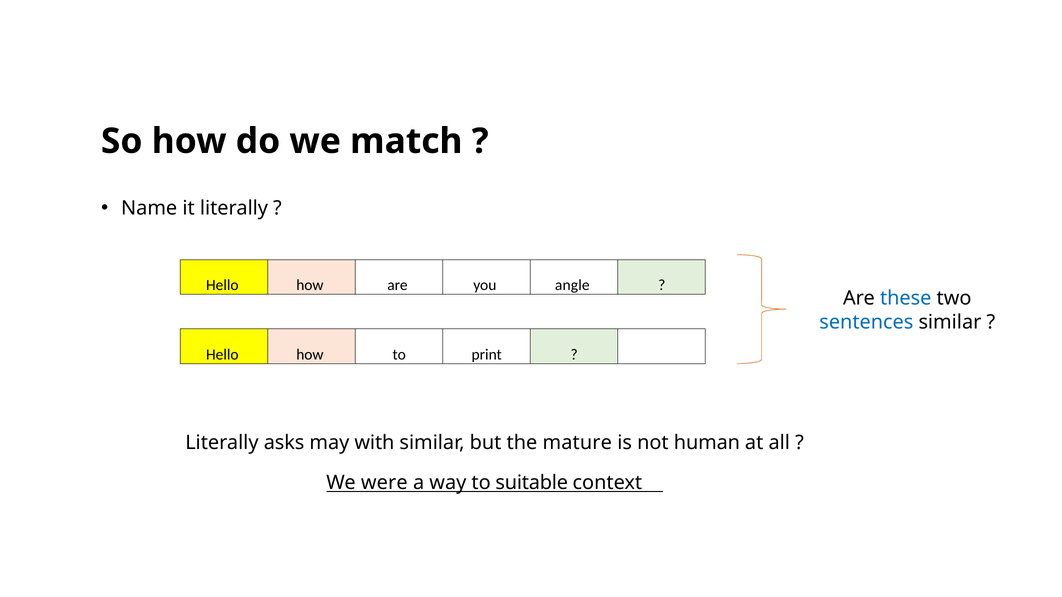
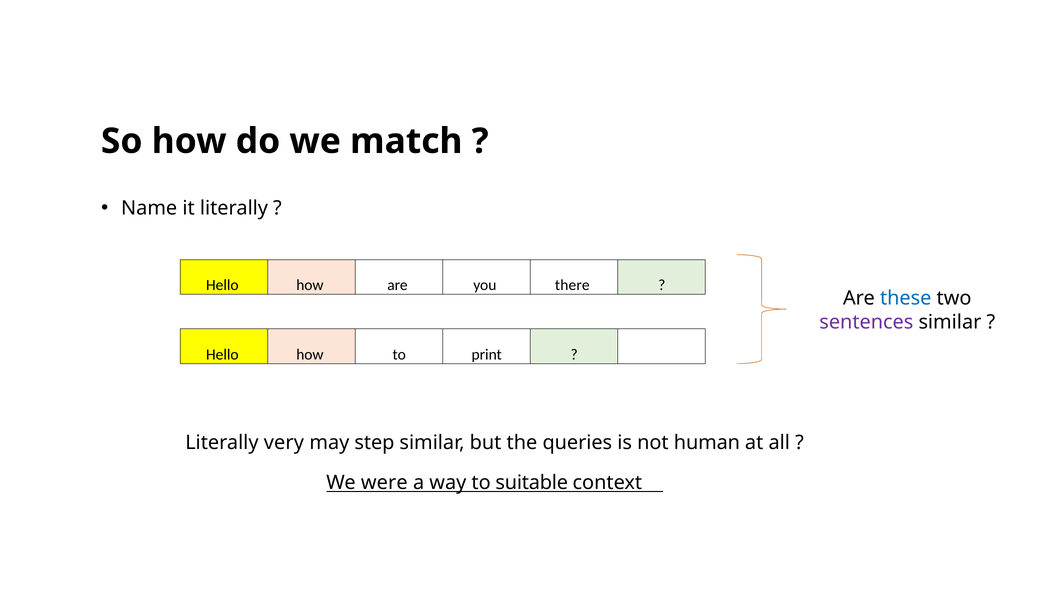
angle: angle -> there
sentences colour: blue -> purple
asks: asks -> very
with: with -> step
mature: mature -> queries
